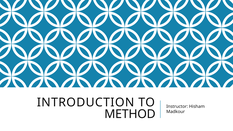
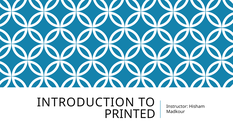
METHOD: METHOD -> PRINTED
